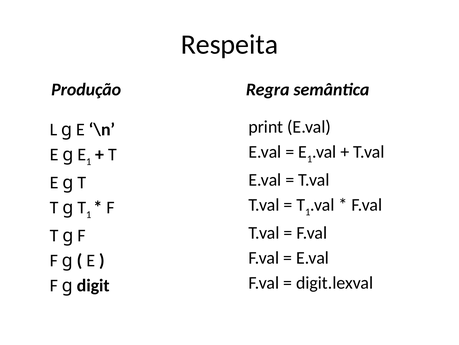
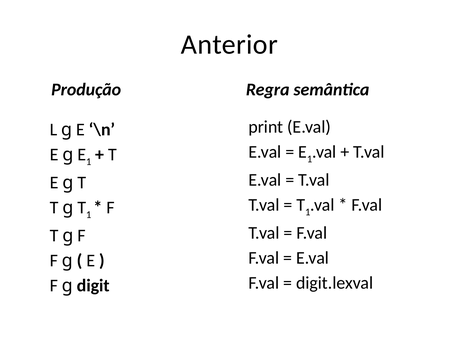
Respeita: Respeita -> Anterior
